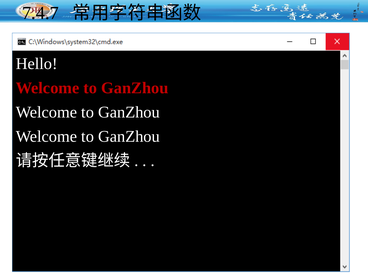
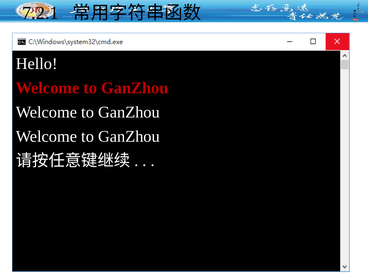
7.4.7: 7.4.7 -> 7.2.1
